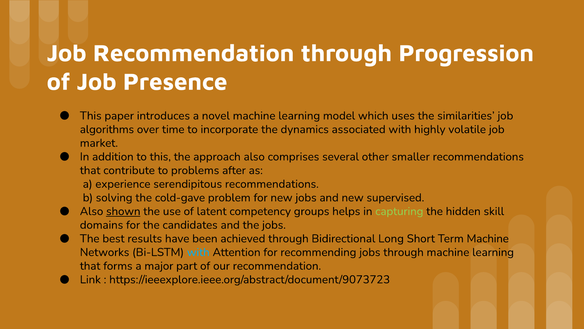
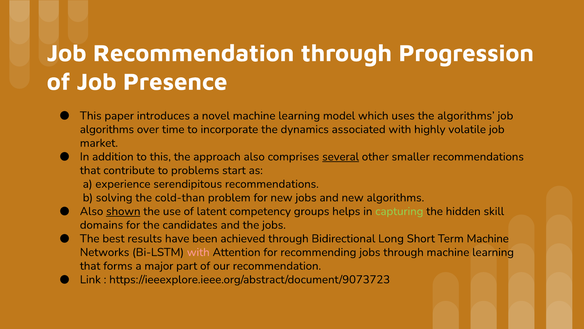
the similarities: similarities -> algorithms
several underline: none -> present
after: after -> start
cold-gave: cold-gave -> cold-than
new supervised: supervised -> algorithms
with at (198, 252) colour: light blue -> pink
